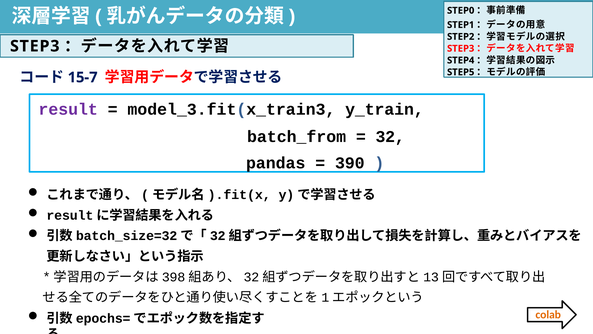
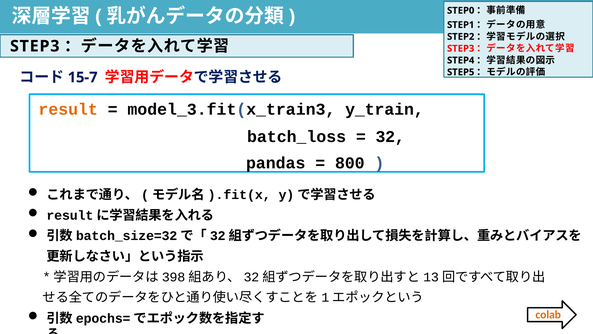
result colour: purple -> orange
batch_from: batch_from -> batch_loss
390: 390 -> 800
